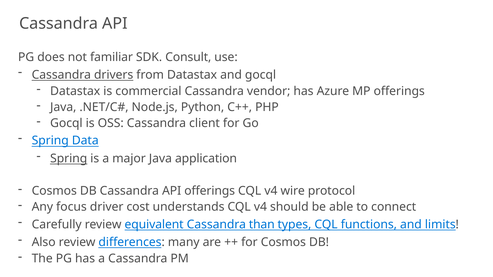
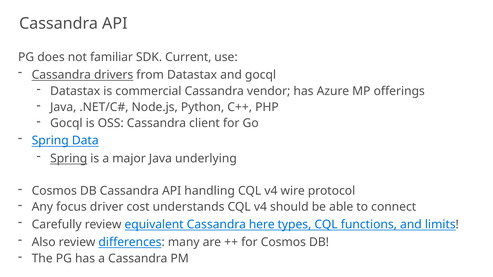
Consult: Consult -> Current
application: application -> underlying
API offerings: offerings -> handling
than: than -> here
